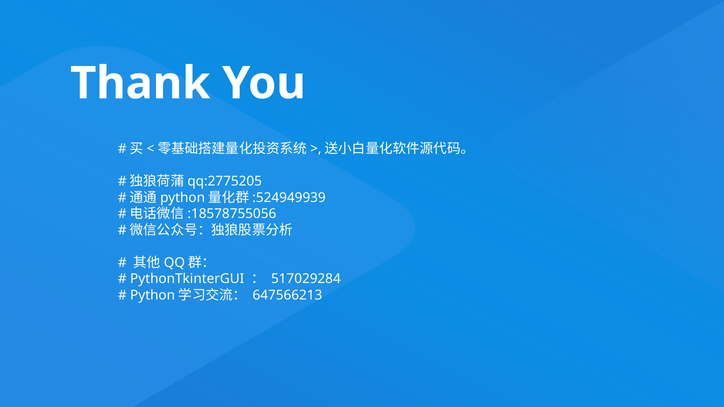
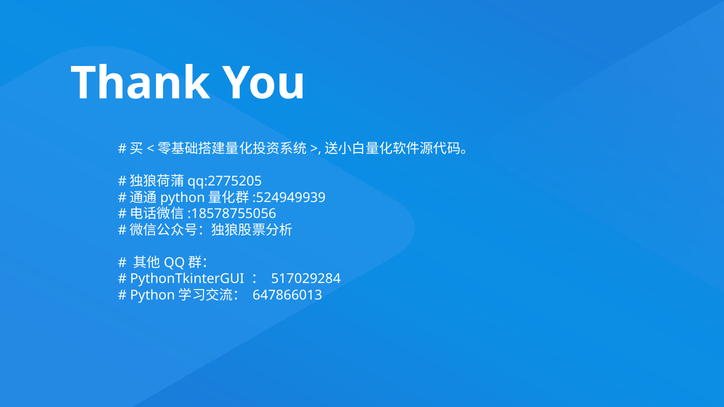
647566213: 647566213 -> 647866013
